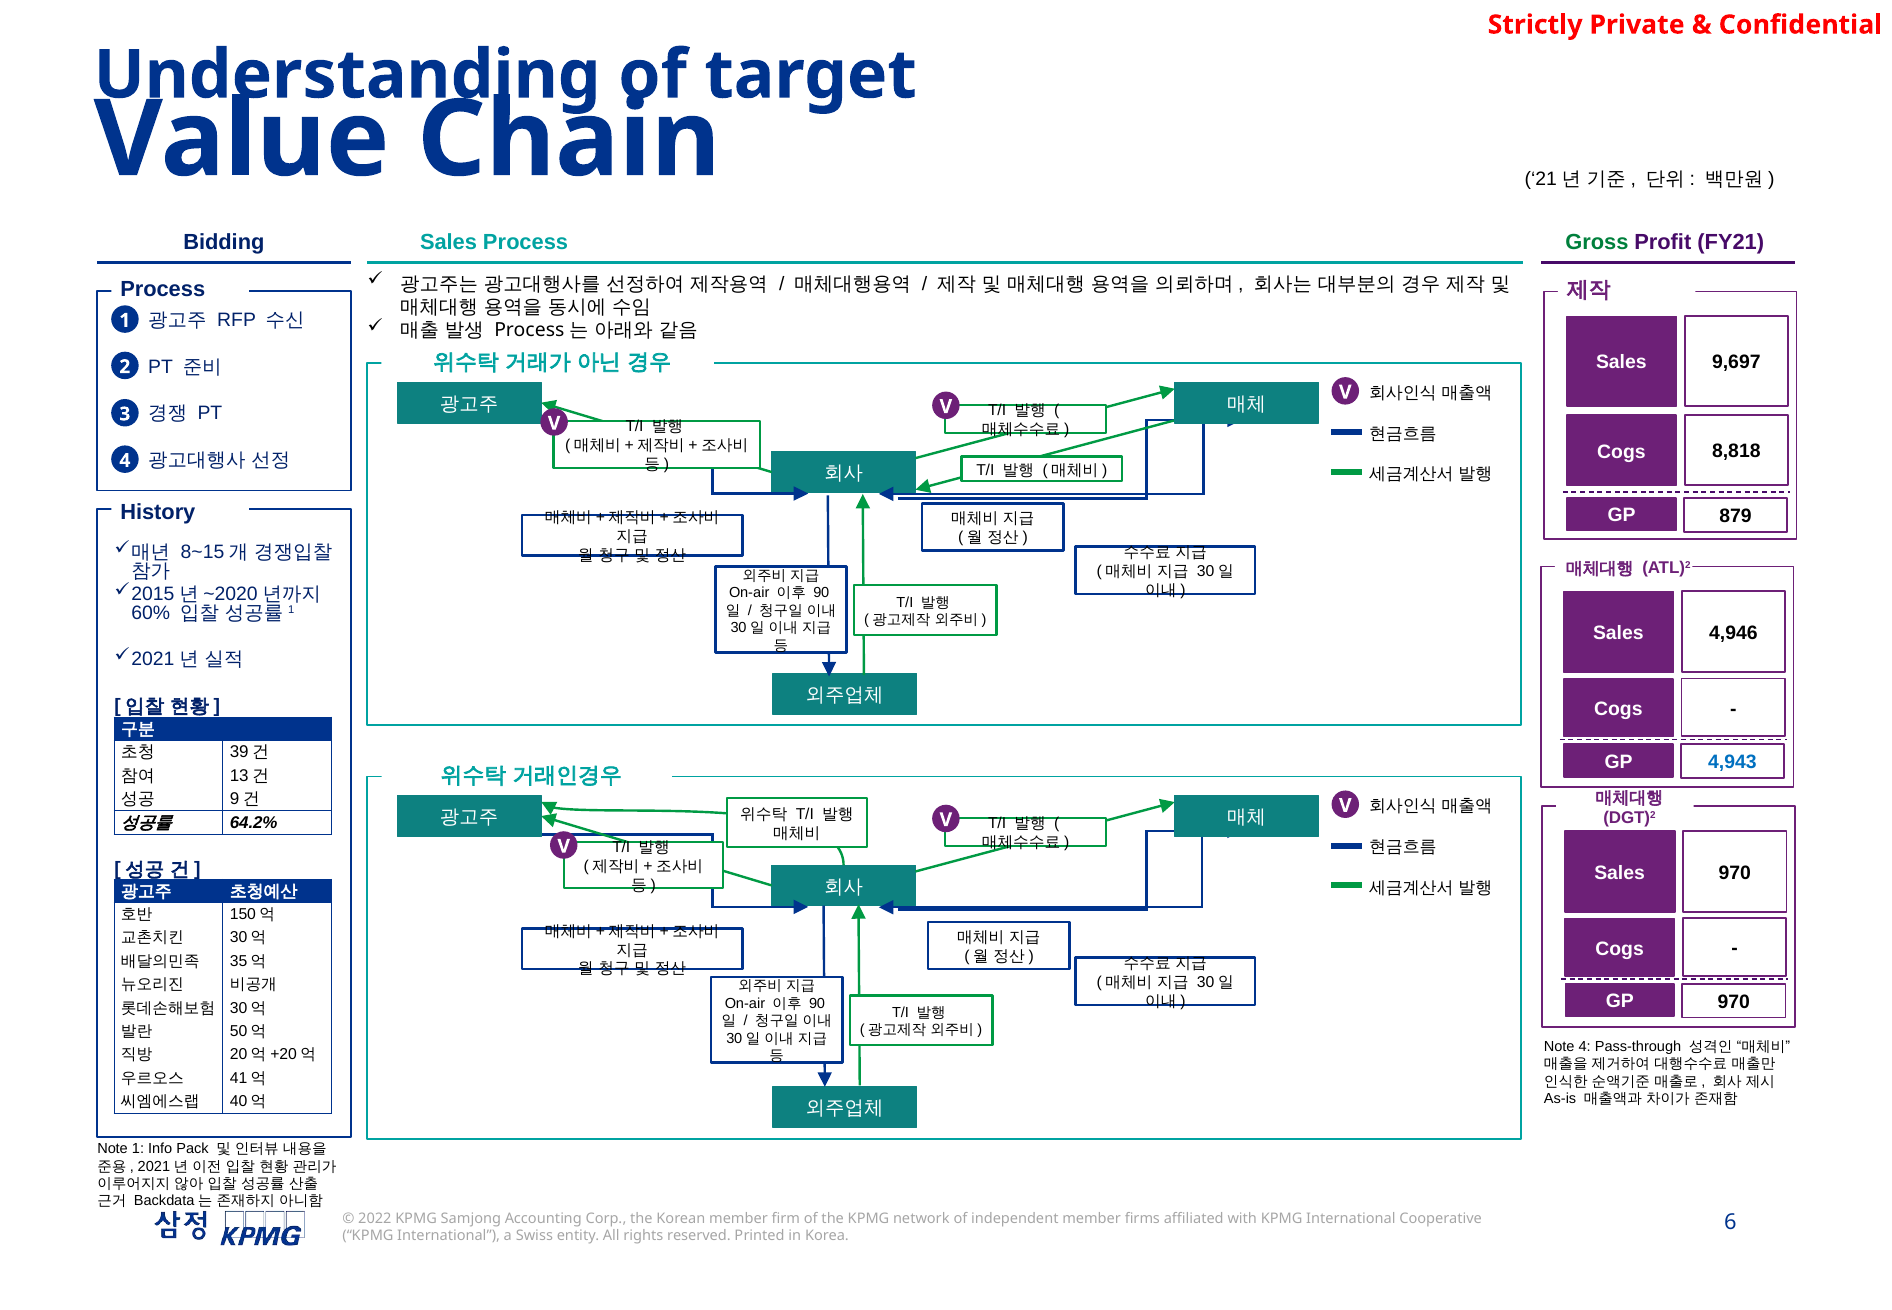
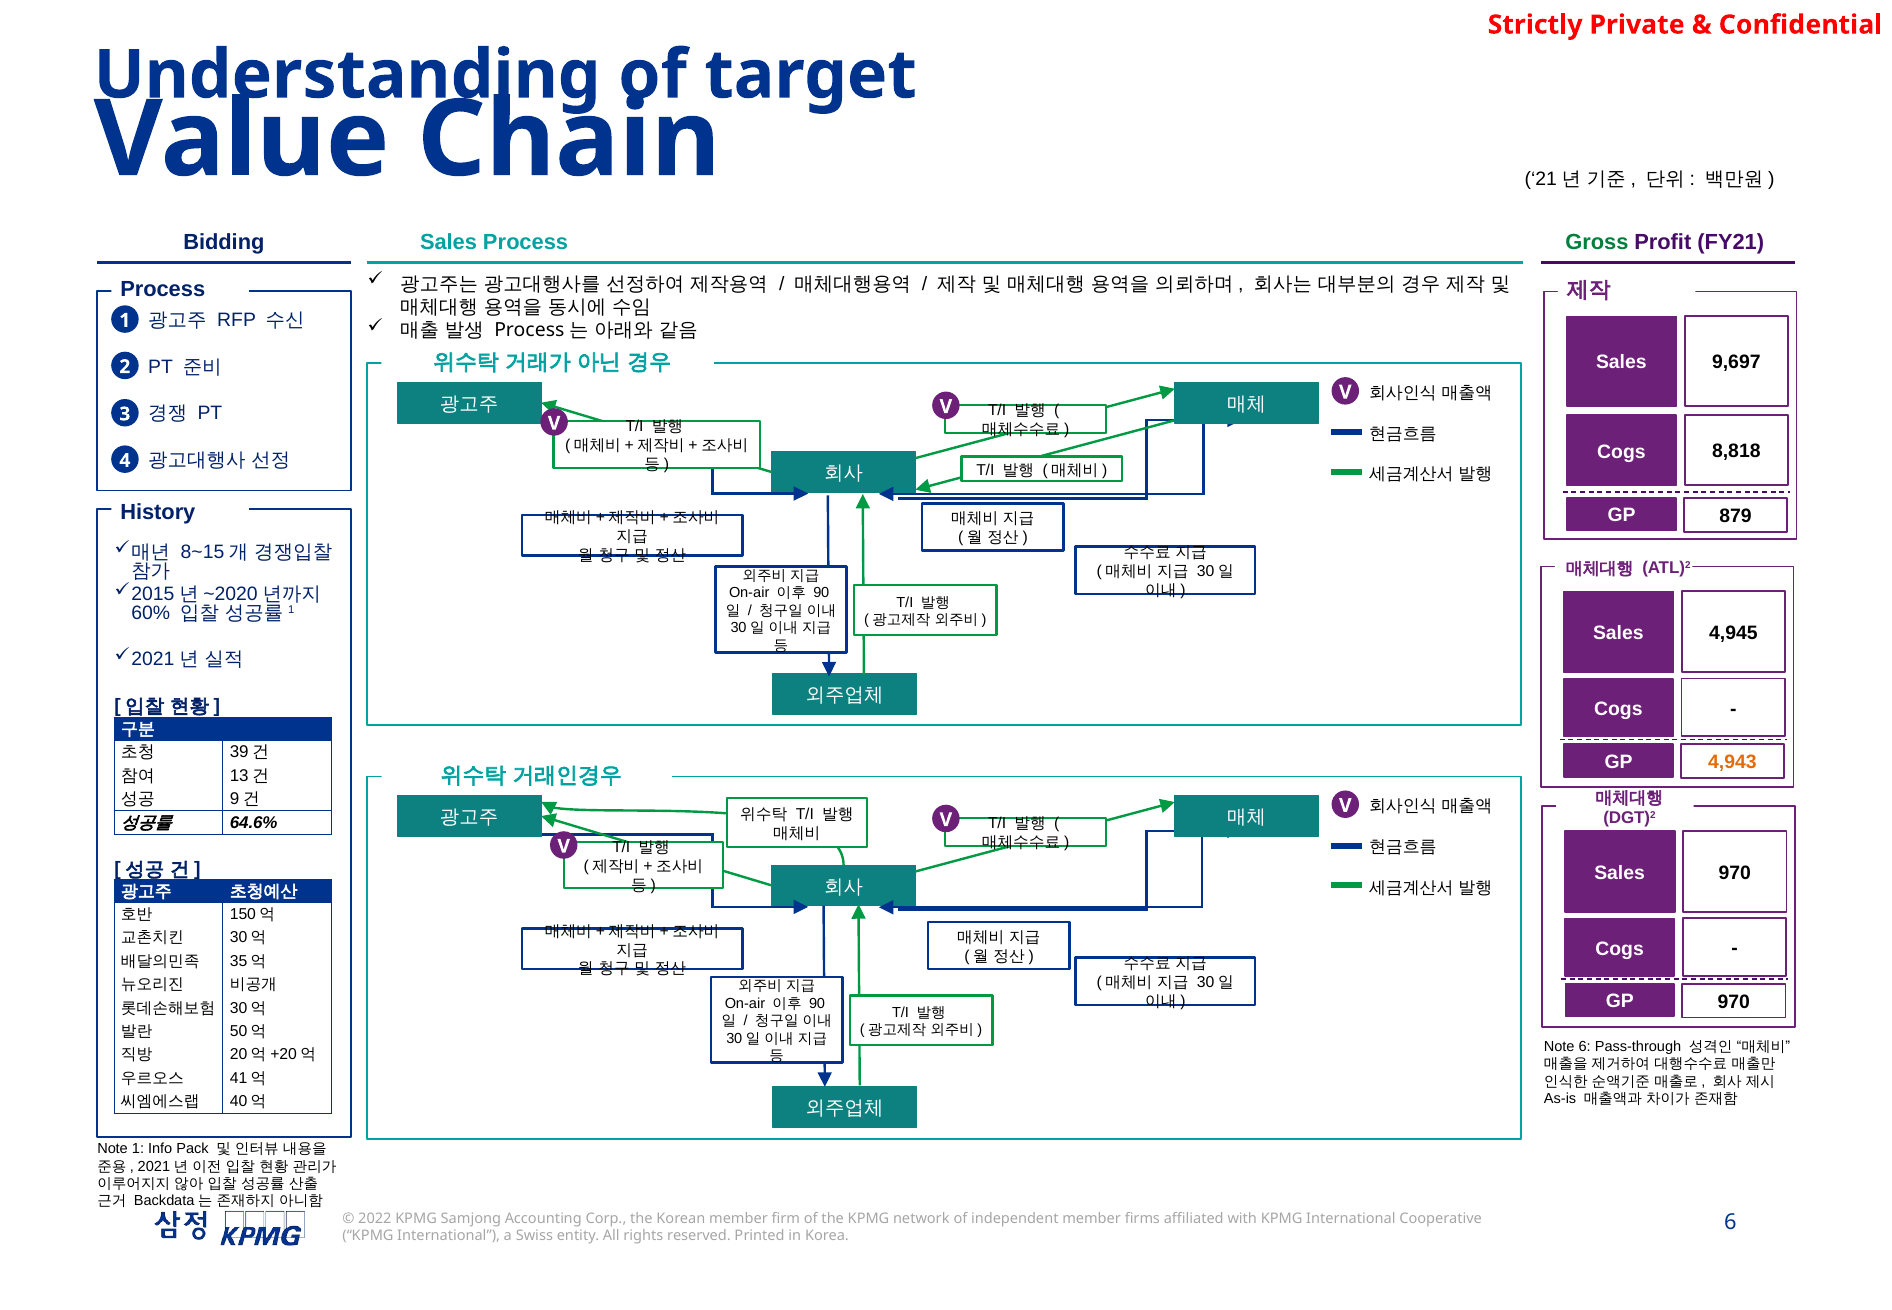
4,946: 4,946 -> 4,945
4,943 colour: blue -> orange
64.2%: 64.2% -> 64.6%
Note 4: 4 -> 6
